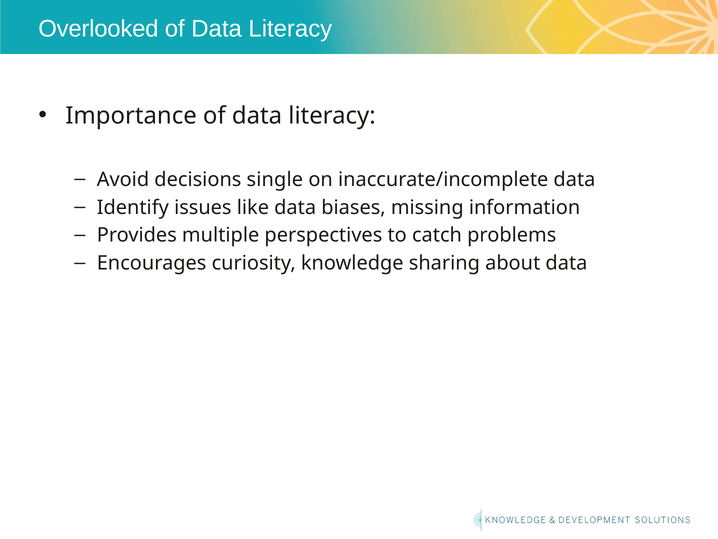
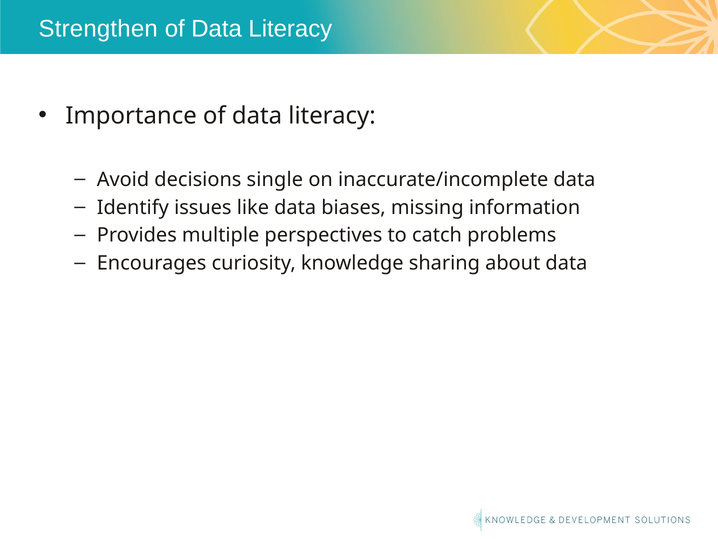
Overlooked: Overlooked -> Strengthen
